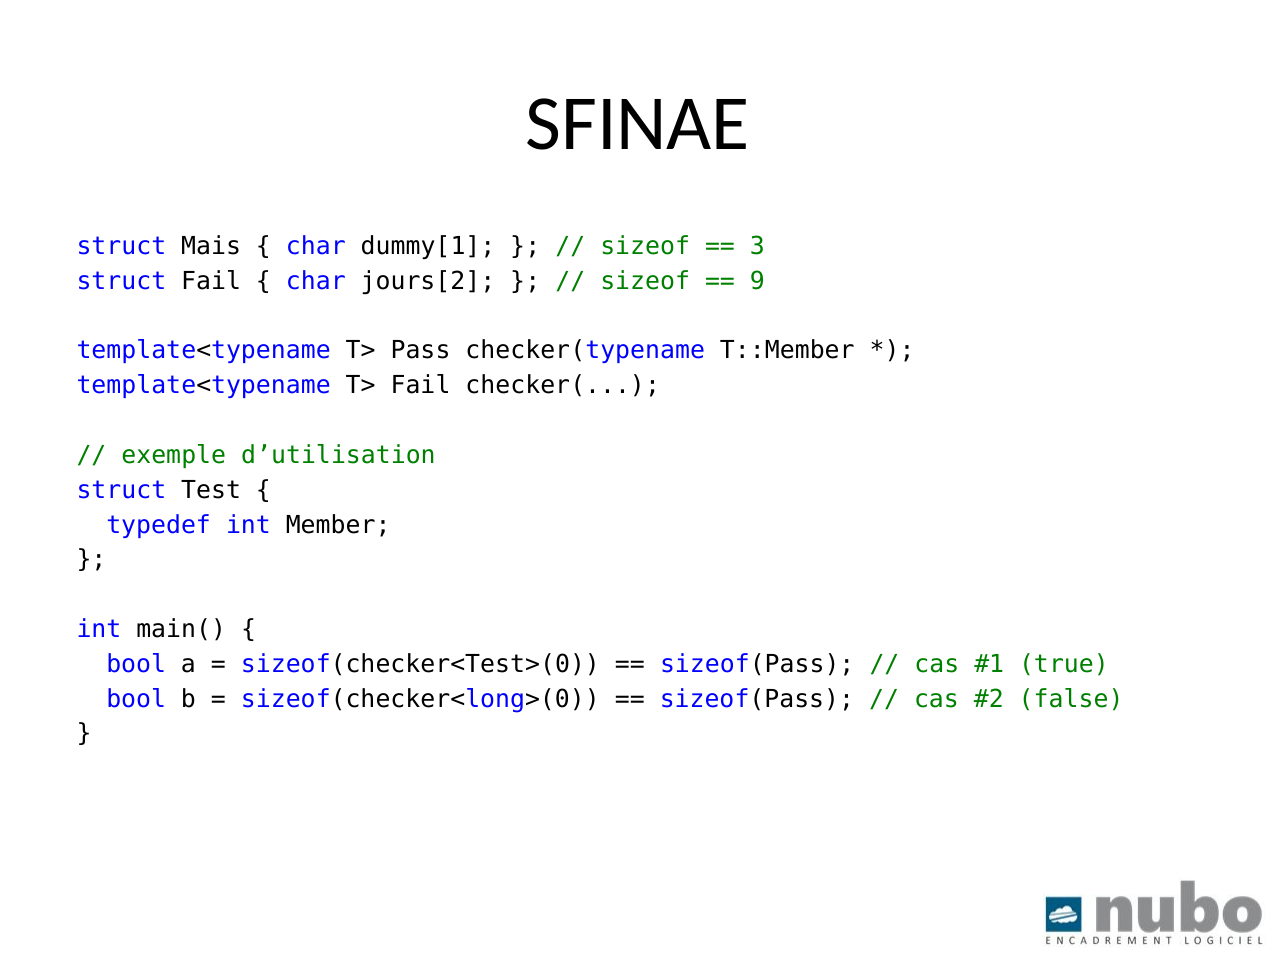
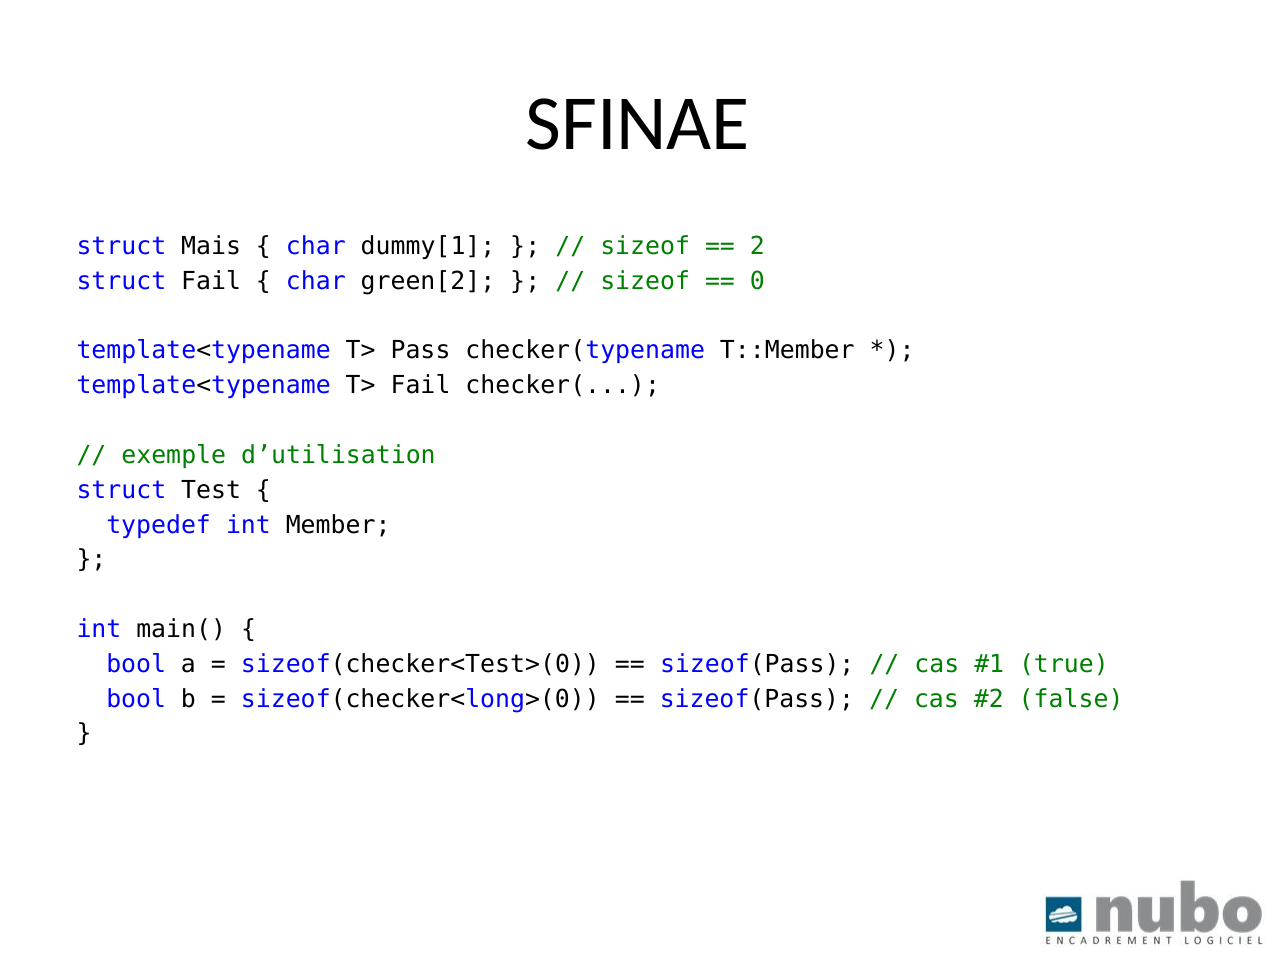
3: 3 -> 2
jours[2: jours[2 -> green[2
9: 9 -> 0
